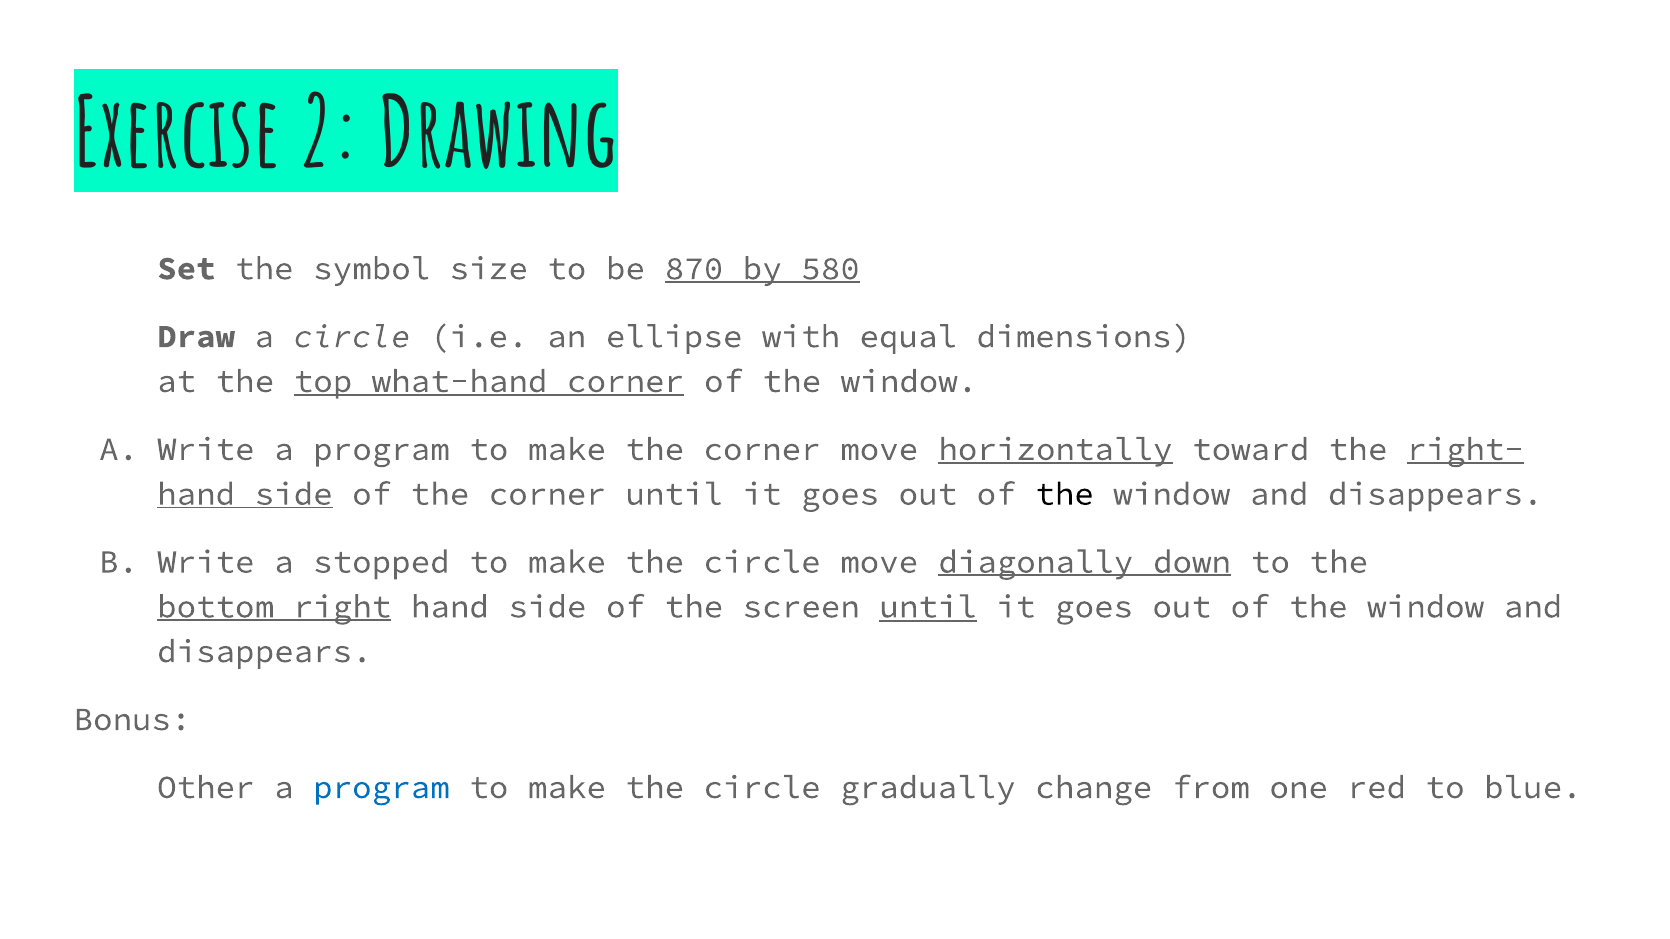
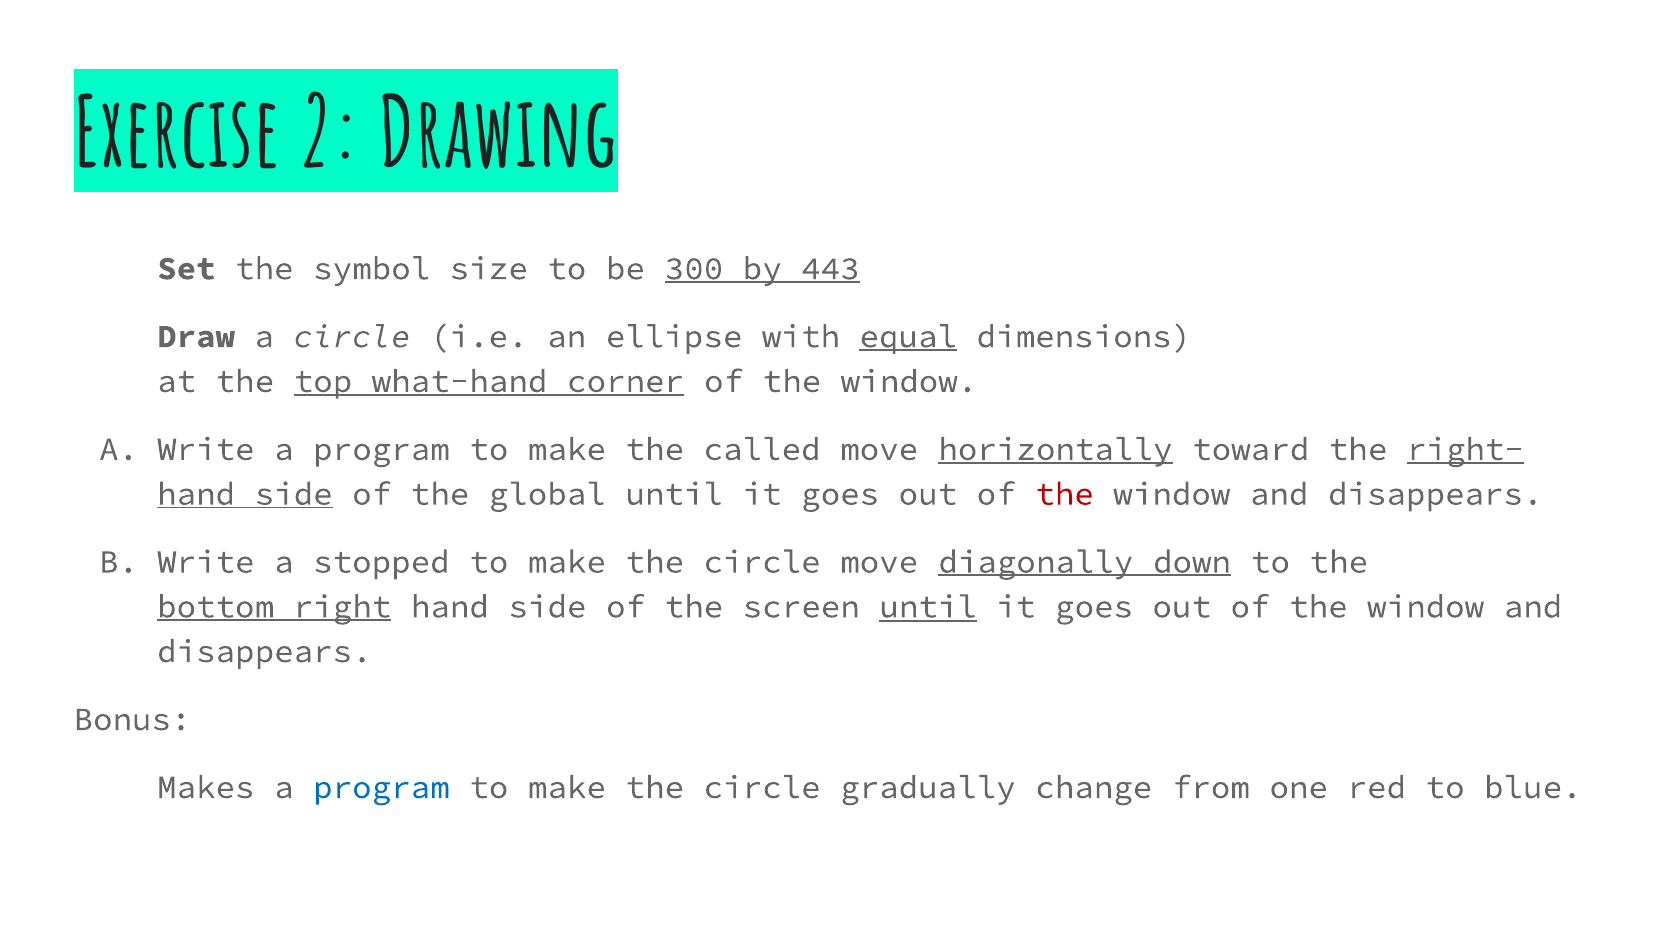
870: 870 -> 300
580: 580 -> 443
equal underline: none -> present
make the corner: corner -> called
of the corner: corner -> global
the at (1065, 494) colour: black -> red
Other: Other -> Makes
